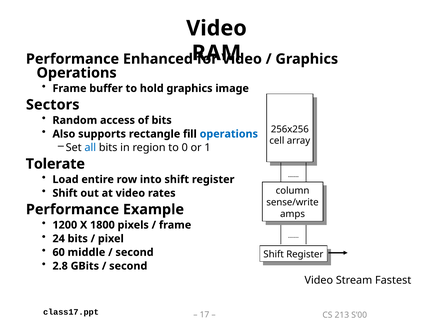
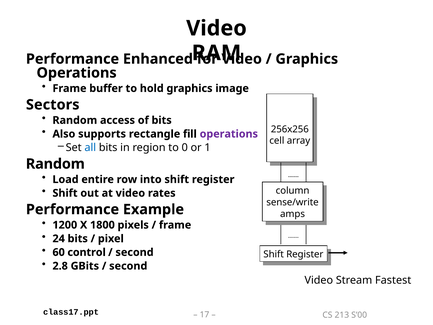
operations at (229, 134) colour: blue -> purple
Tolerate at (55, 164): Tolerate -> Random
middle: middle -> control
